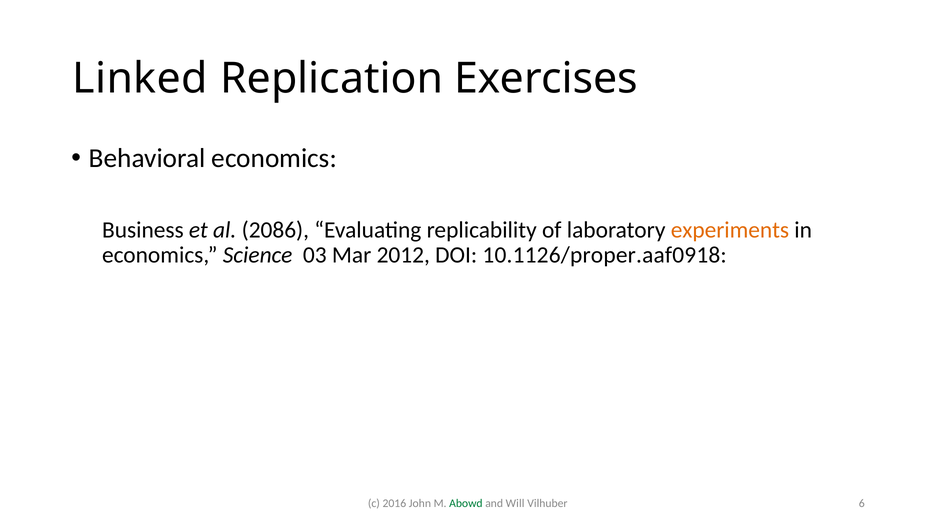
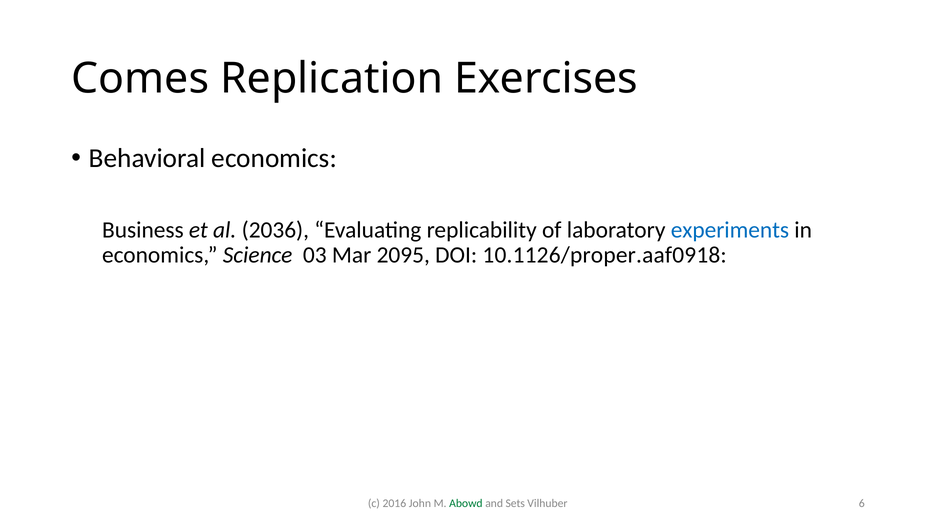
Linked: Linked -> Comes
2086: 2086 -> 2036
experiments colour: orange -> blue
2012: 2012 -> 2095
Will: Will -> Sets
